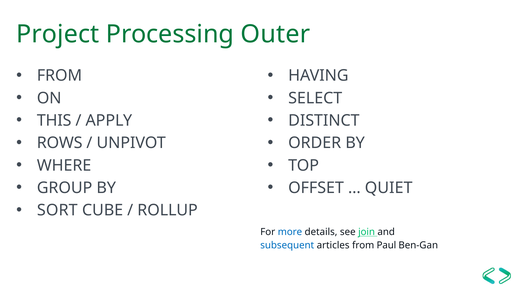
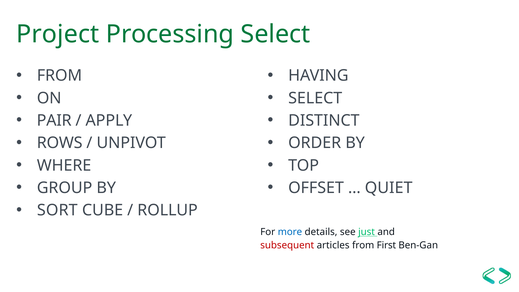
Processing Outer: Outer -> Select
THIS: THIS -> PAIR
join: join -> just
subsequent colour: blue -> red
Paul: Paul -> First
